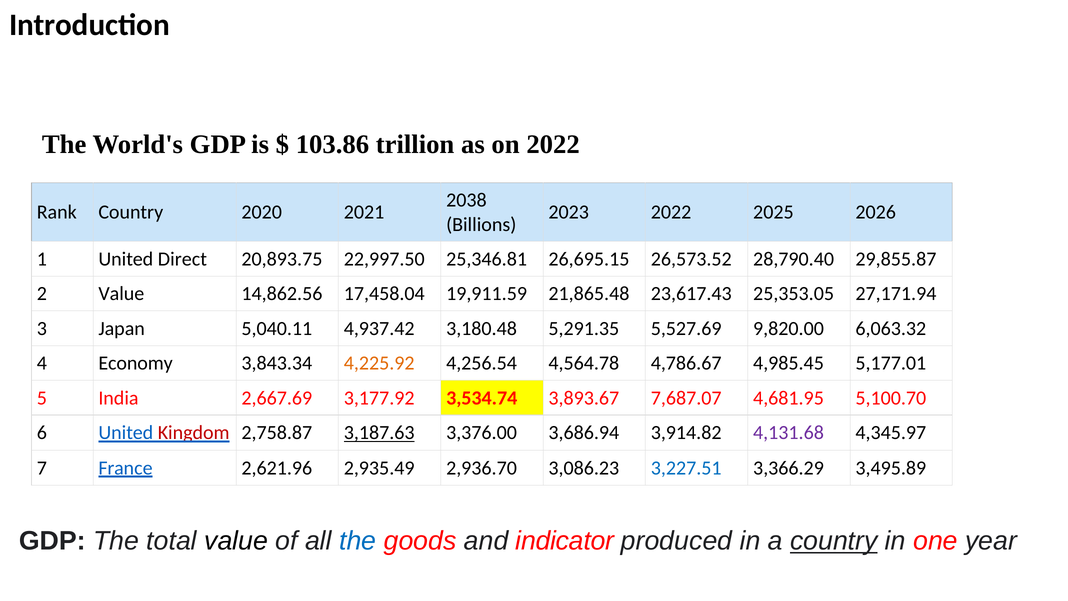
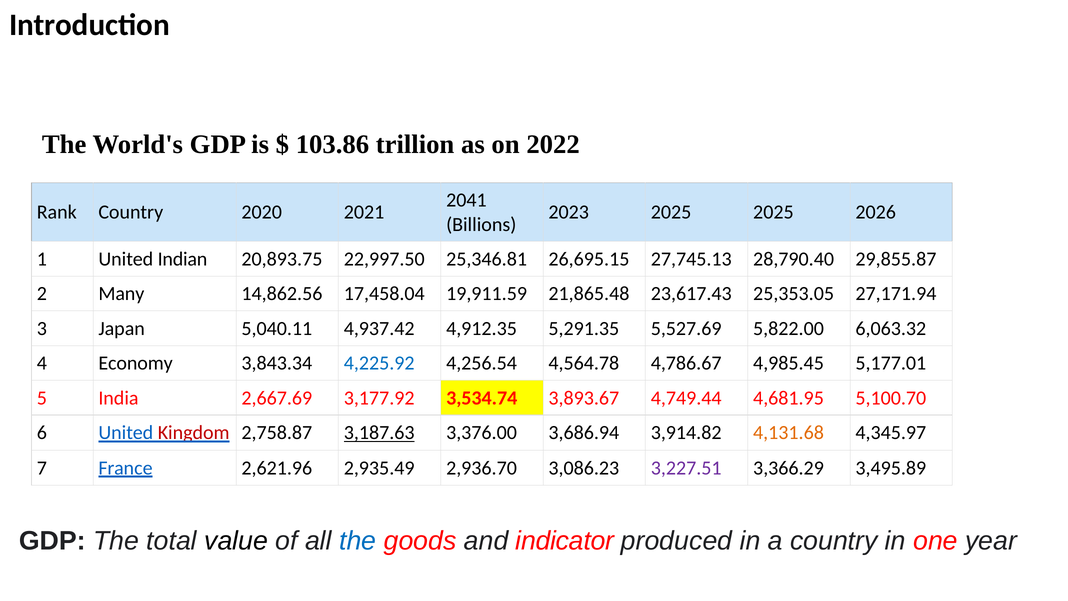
2038: 2038 -> 2041
2023 2022: 2022 -> 2025
Direct: Direct -> Indian
26,573.52: 26,573.52 -> 27,745.13
2 Value: Value -> Many
3,180.48: 3,180.48 -> 4,912.35
9,820.00: 9,820.00 -> 5,822.00
4,225.92 colour: orange -> blue
7,687.07: 7,687.07 -> 4,749.44
4,131.68 colour: purple -> orange
3,227.51 colour: blue -> purple
country at (834, 541) underline: present -> none
